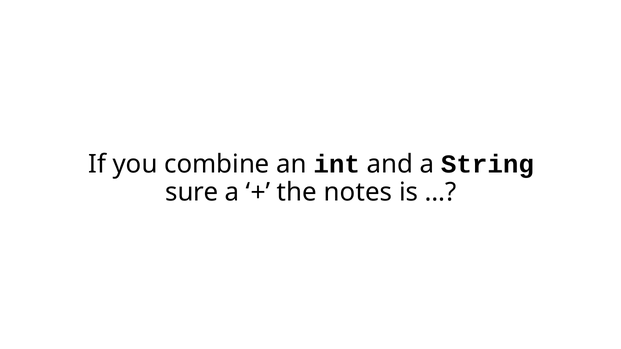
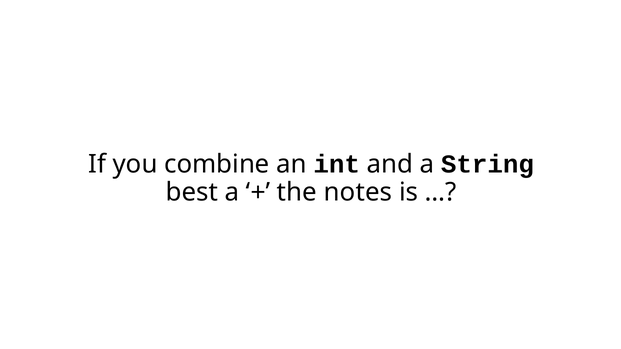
sure: sure -> best
